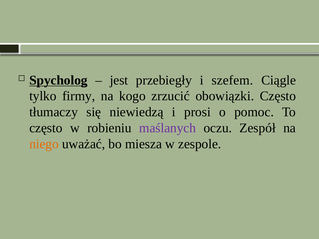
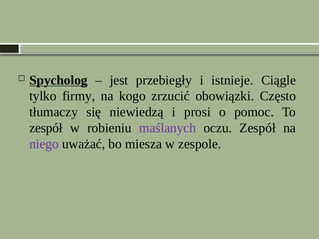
szefem: szefem -> istnieje
często at (46, 128): często -> zespół
niego colour: orange -> purple
